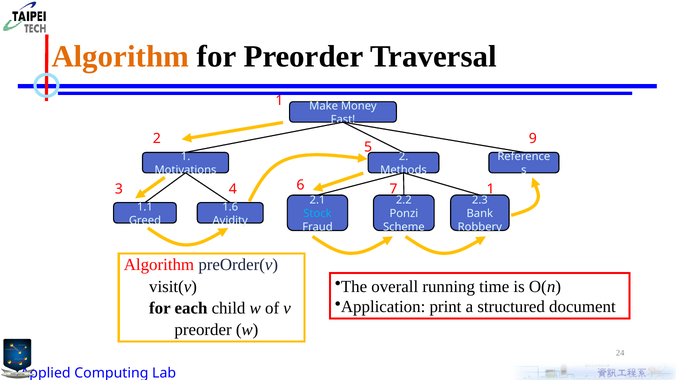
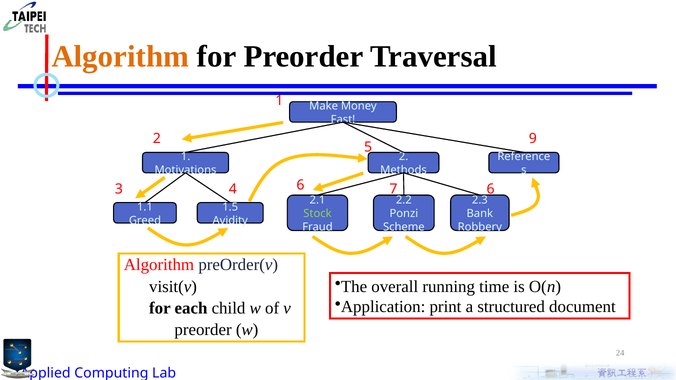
7 1: 1 -> 6
1.6: 1.6 -> 1.5
Stock colour: light blue -> light green
